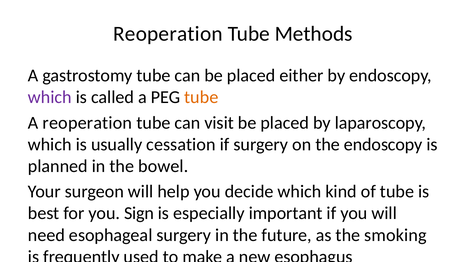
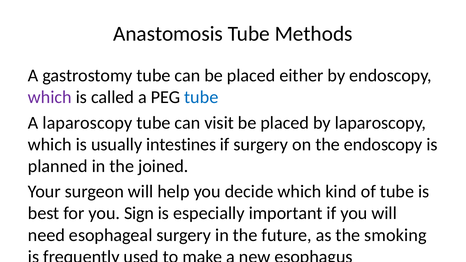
Reoperation at (168, 34): Reoperation -> Anastomosis
tube at (201, 97) colour: orange -> blue
A reoperation: reoperation -> laparoscopy
cessation: cessation -> intestines
bowel: bowel -> joined
